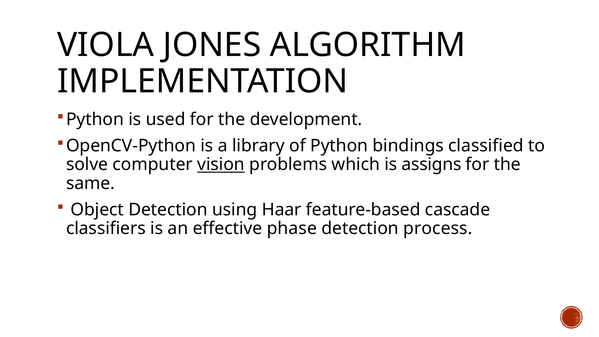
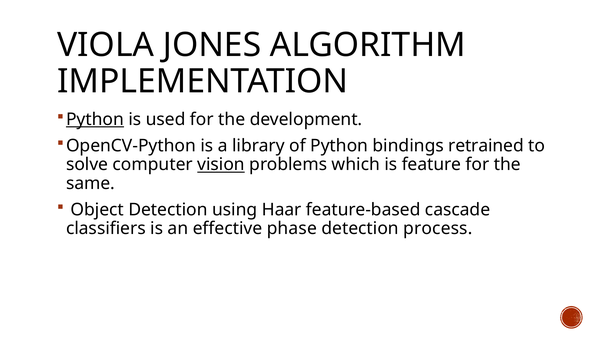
Python at (95, 119) underline: none -> present
classified: classified -> retrained
assigns: assigns -> feature
